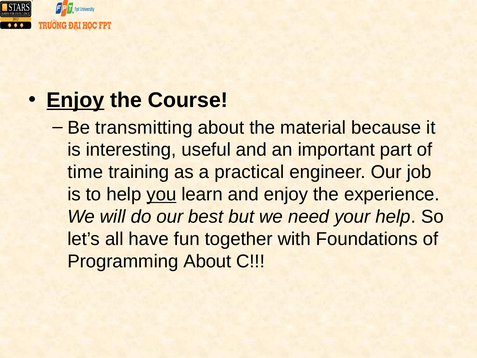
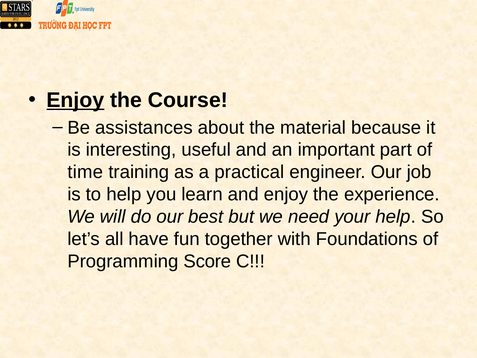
transmitting: transmitting -> assistances
you underline: present -> none
Programming About: About -> Score
